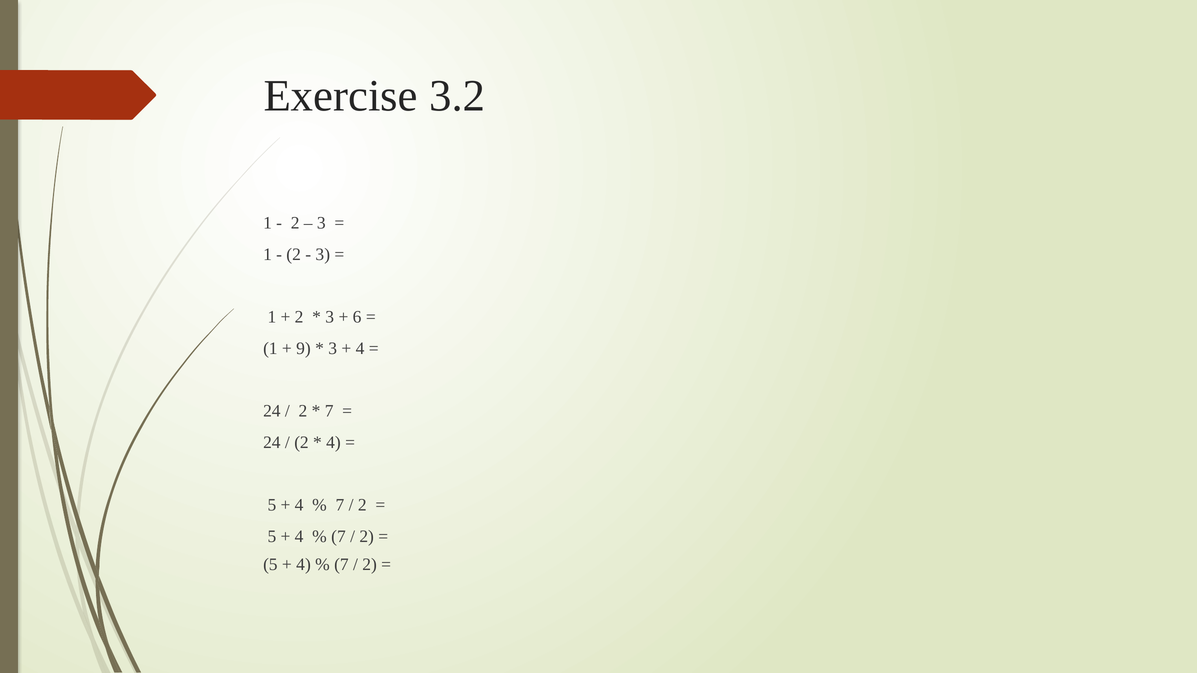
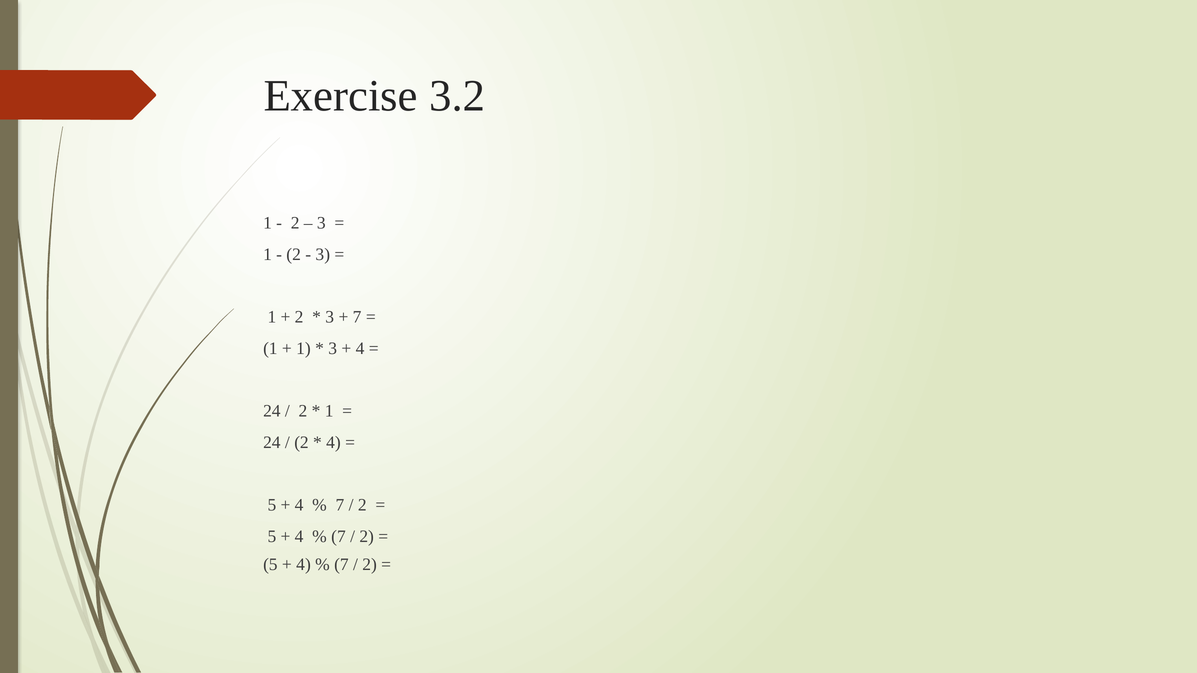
6 at (357, 317): 6 -> 7
9 at (304, 349): 9 -> 1
7 at (329, 411): 7 -> 1
